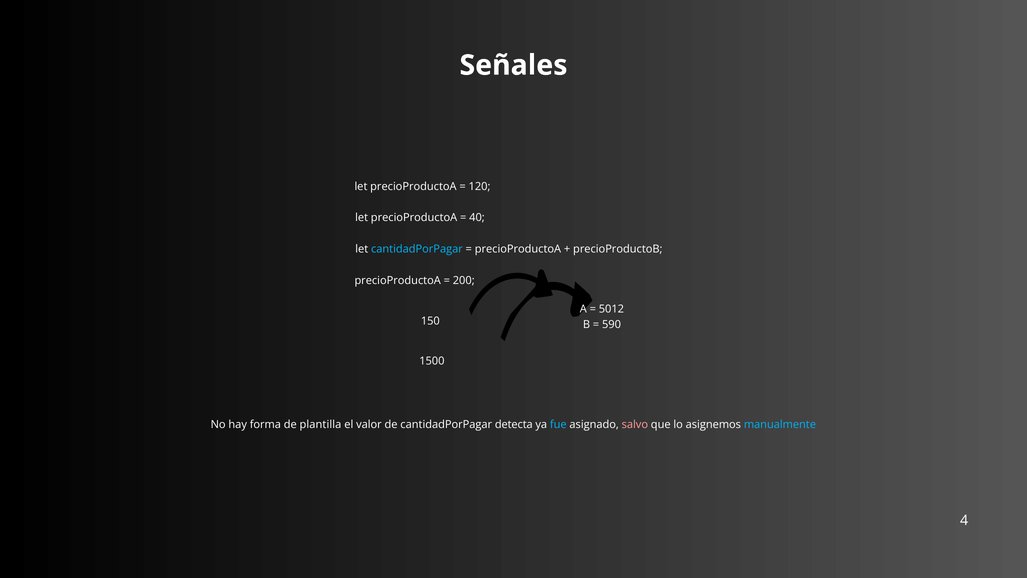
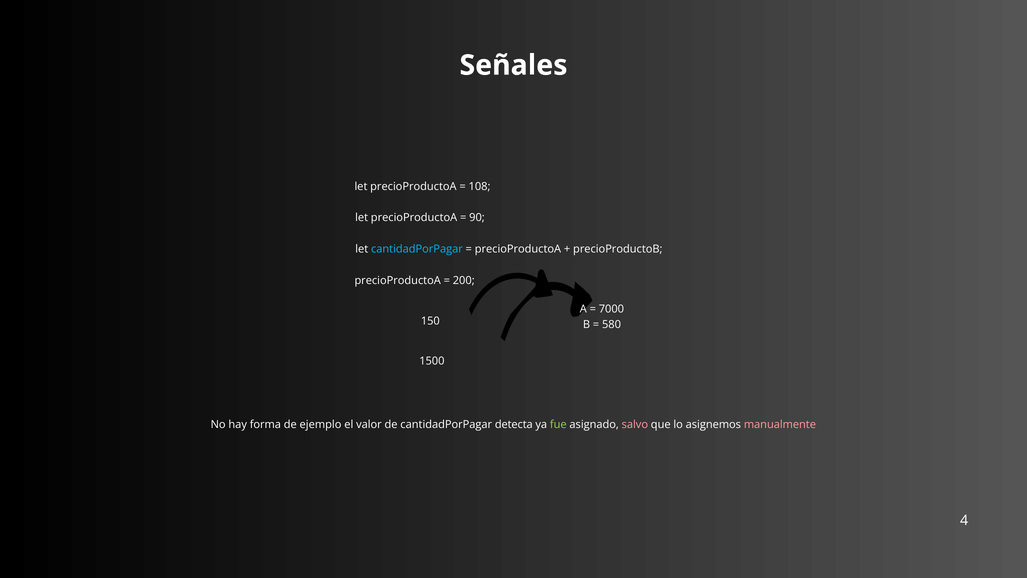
120: 120 -> 108
40: 40 -> 90
5012: 5012 -> 7000
590: 590 -> 580
plantilla: plantilla -> ejemplo
fue colour: light blue -> light green
manualmente colour: light blue -> pink
